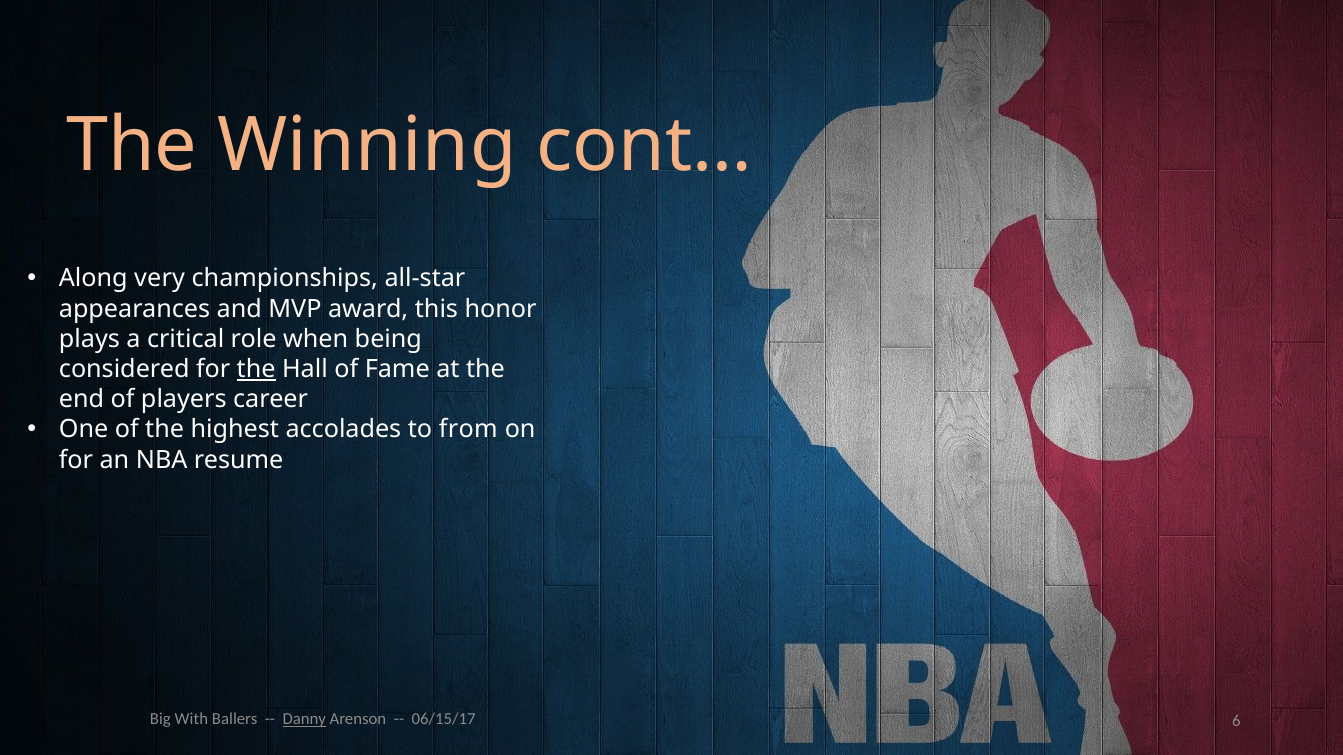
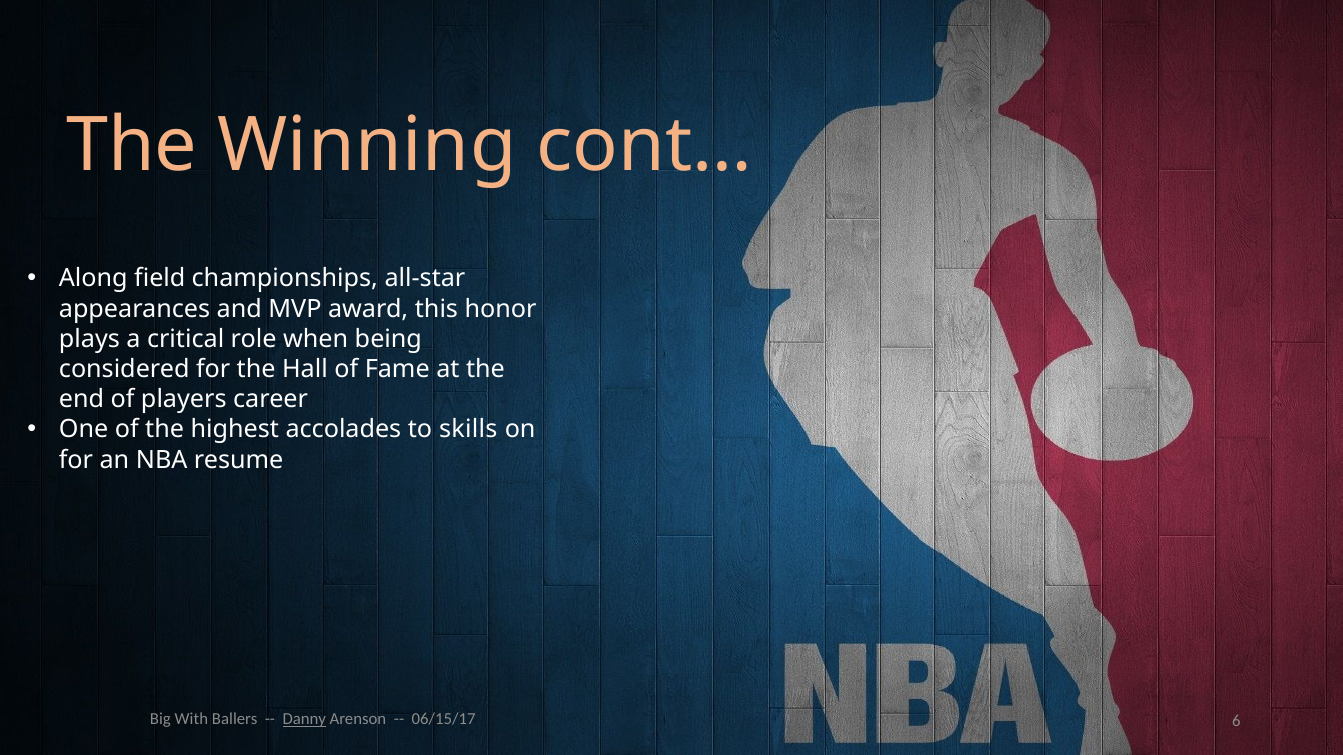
very: very -> field
the at (256, 369) underline: present -> none
from: from -> skills
